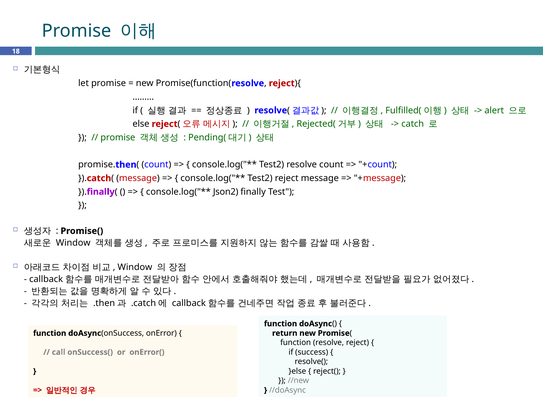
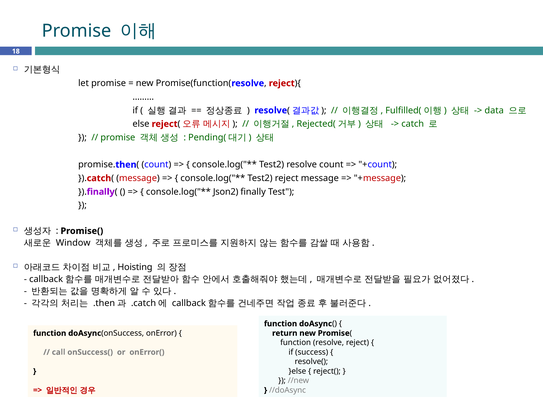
alert: alert -> data
Window at (135, 267): Window -> Hoisting
